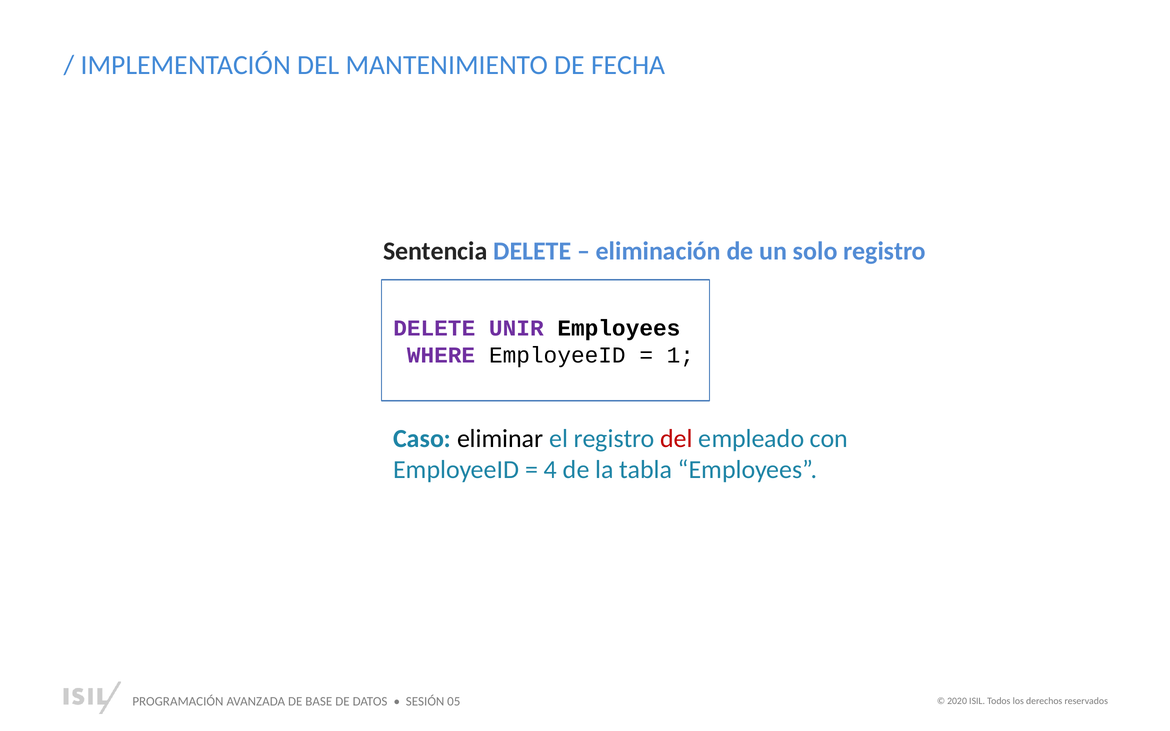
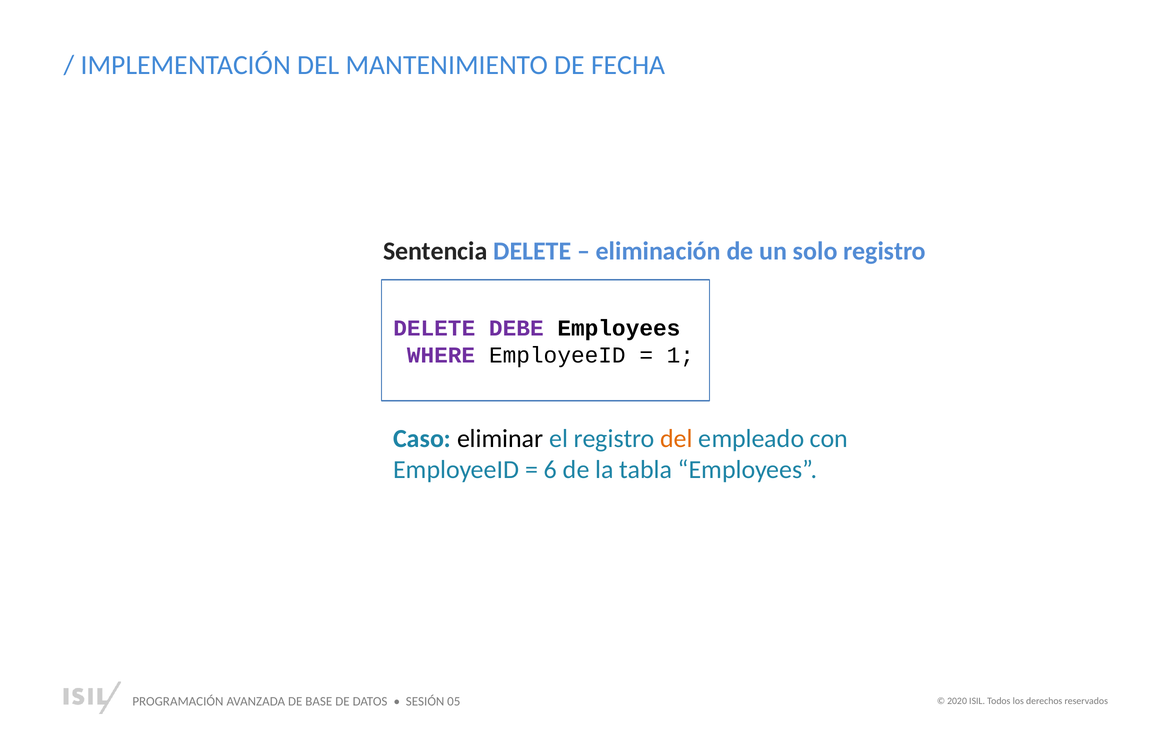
UNIR: UNIR -> DEBE
del at (677, 439) colour: red -> orange
4: 4 -> 6
